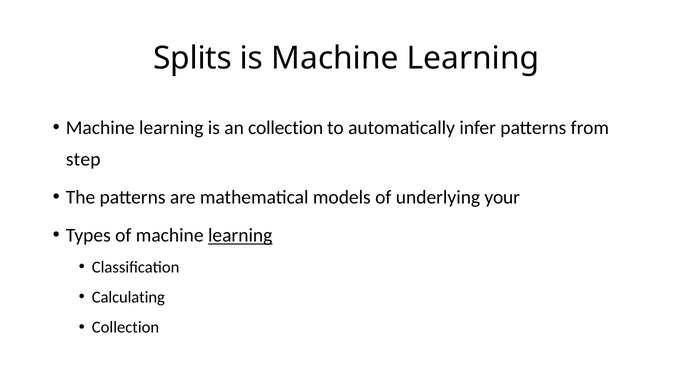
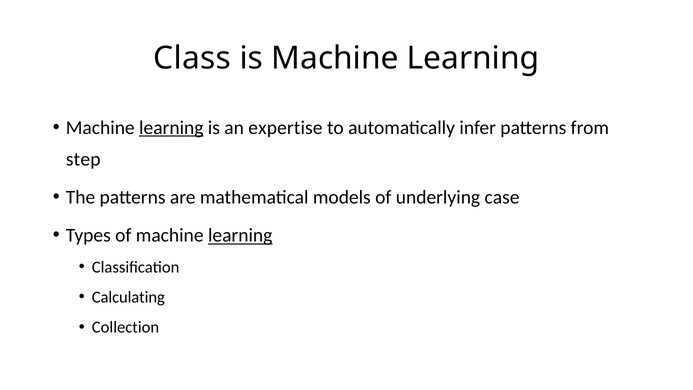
Splits: Splits -> Class
learning at (171, 128) underline: none -> present
an collection: collection -> expertise
your: your -> case
